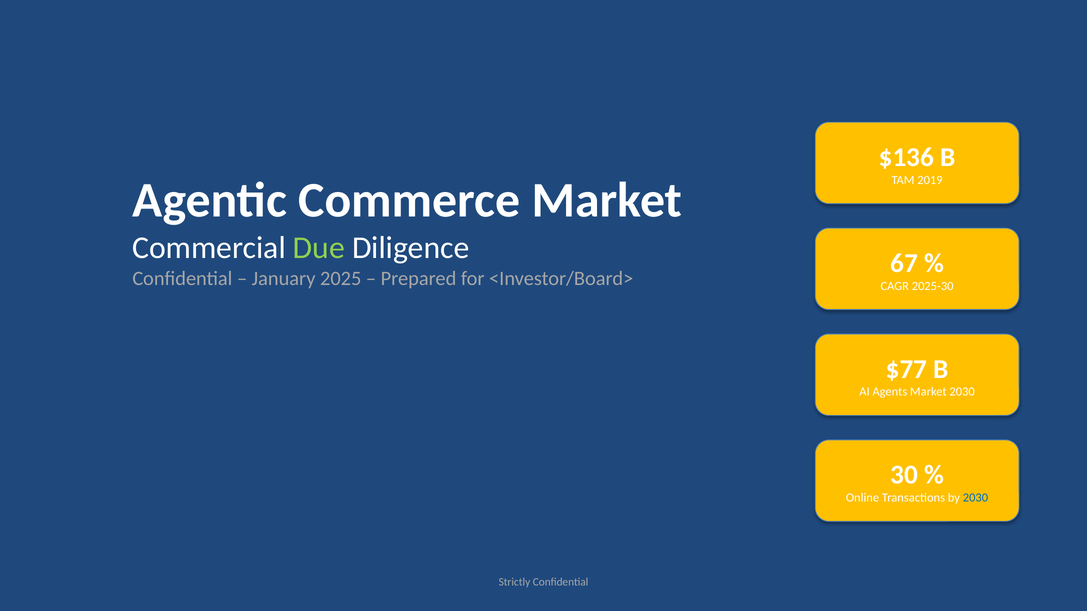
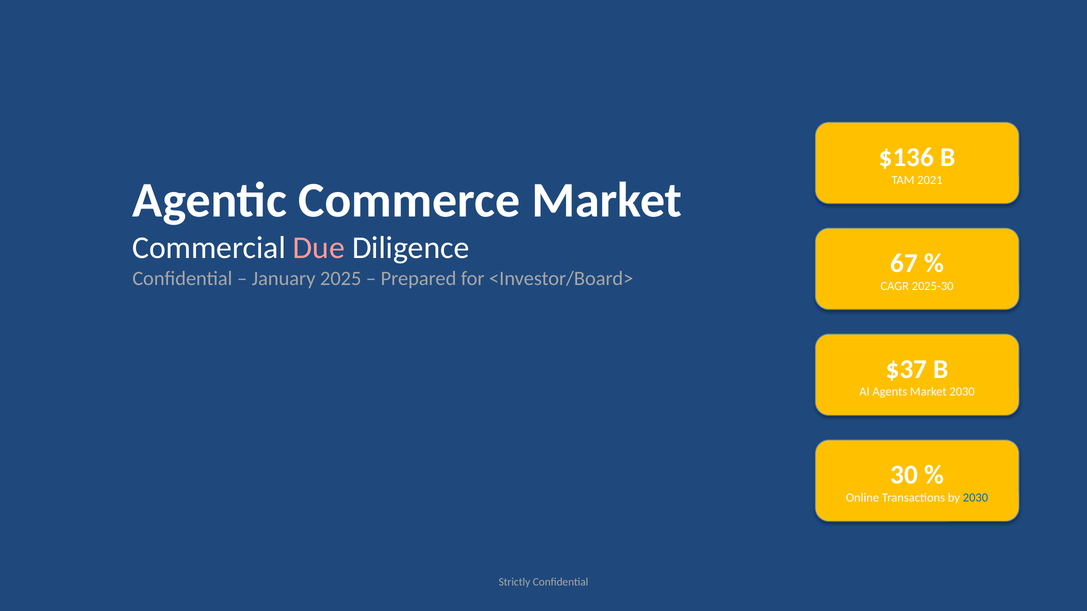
2019: 2019 -> 2021
Due colour: light green -> pink
$77: $77 -> $37
